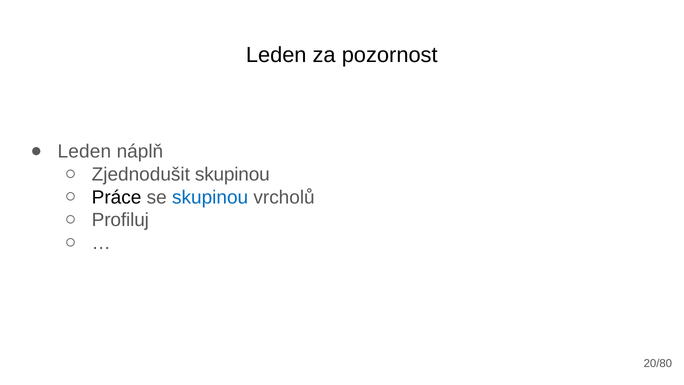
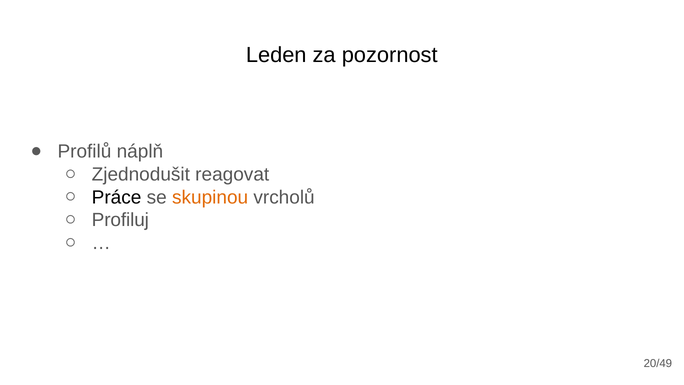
Leden at (84, 151): Leden -> Profilů
Zjednodušit skupinou: skupinou -> reagovat
skupinou at (210, 197) colour: blue -> orange
20/80: 20/80 -> 20/49
